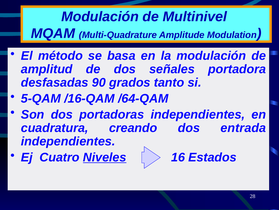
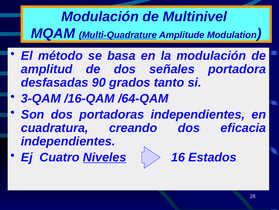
Multi-Quadrature underline: none -> present
5-QAM: 5-QAM -> 3-QAM
entrada: entrada -> eficacia
